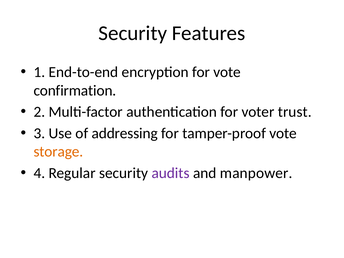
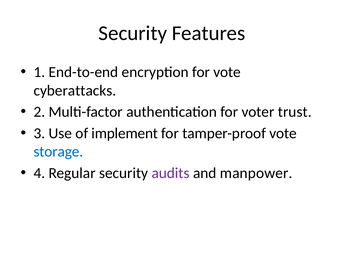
confirmation: confirmation -> cyberattacks
addressing: addressing -> implement
storage colour: orange -> blue
